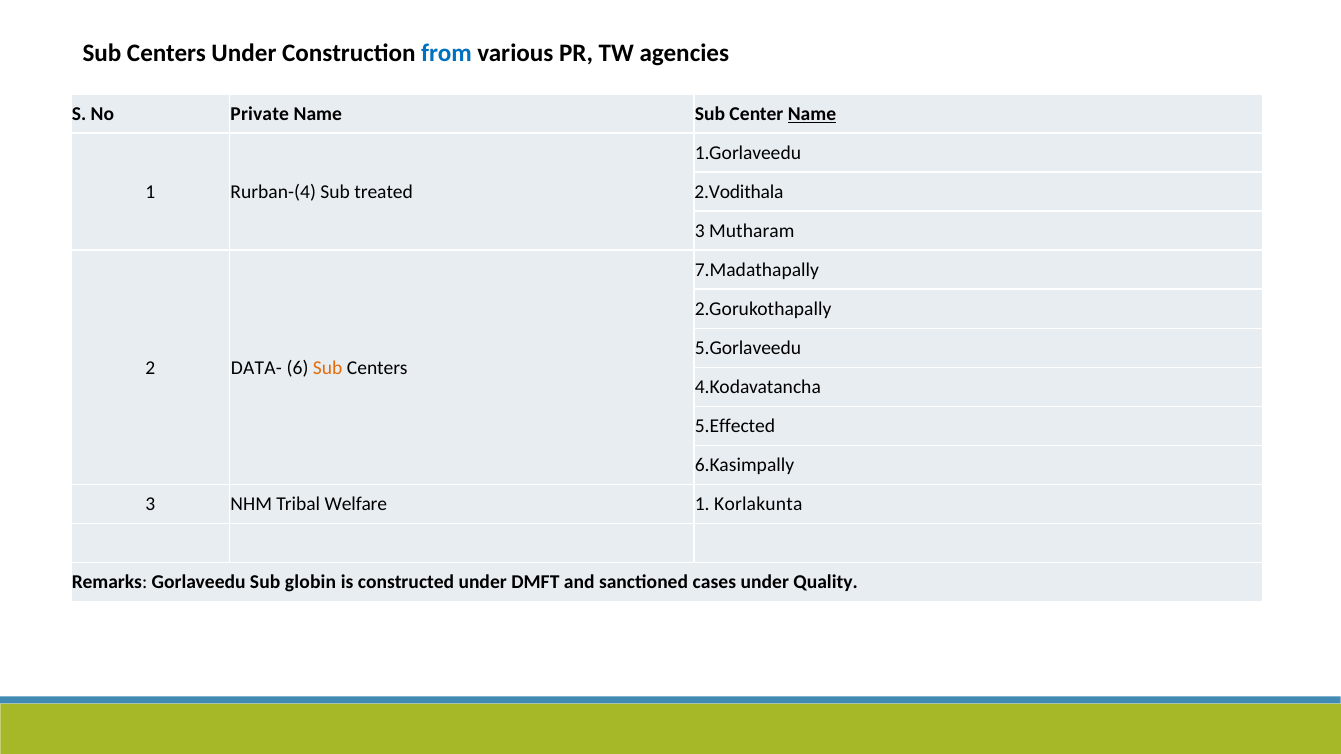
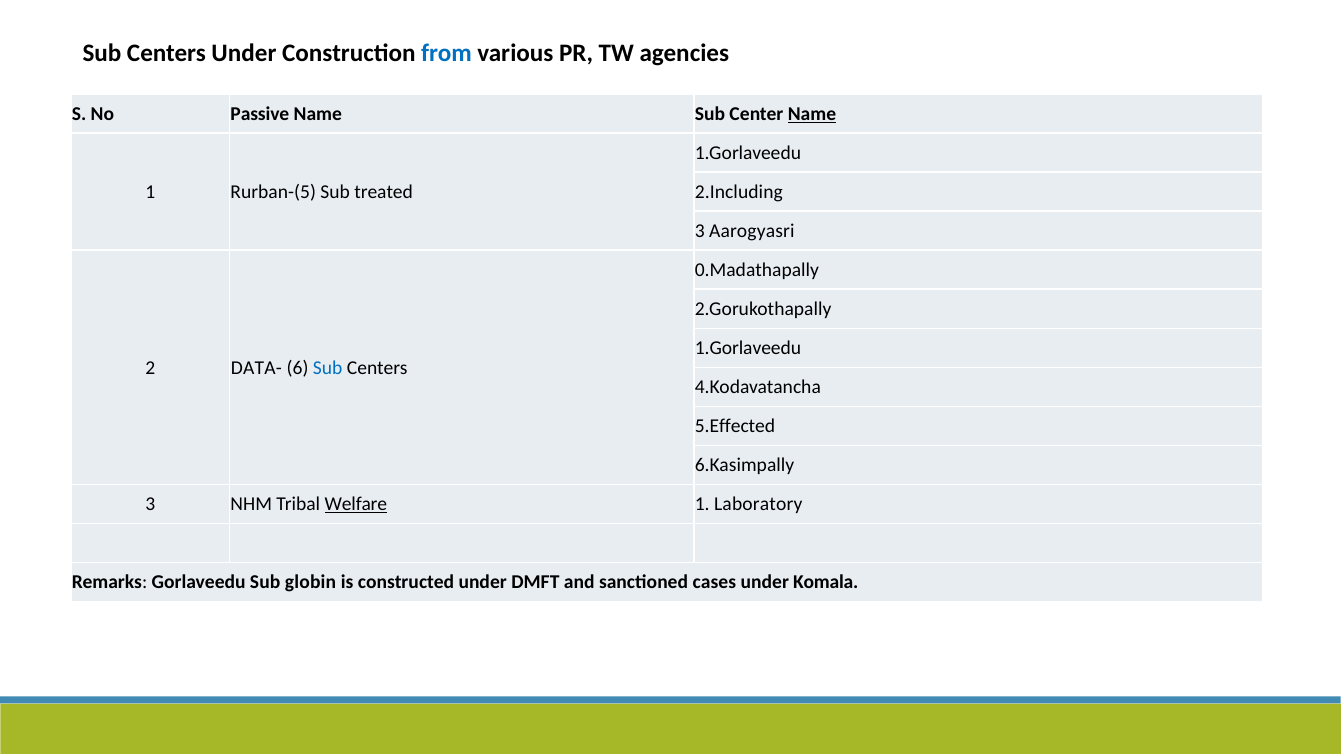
Private: Private -> Passive
Rurban-(4: Rurban-(4 -> Rurban-(5
2.Vodithala: 2.Vodithala -> 2.Including
Mutharam: Mutharam -> Aarogyasri
7.Madathapally: 7.Madathapally -> 0.Madathapally
5.Gorlaveedu at (748, 348): 5.Gorlaveedu -> 1.Gorlaveedu
Sub at (328, 368) colour: orange -> blue
Welfare underline: none -> present
Korlakunta: Korlakunta -> Laboratory
Quality: Quality -> Komala
